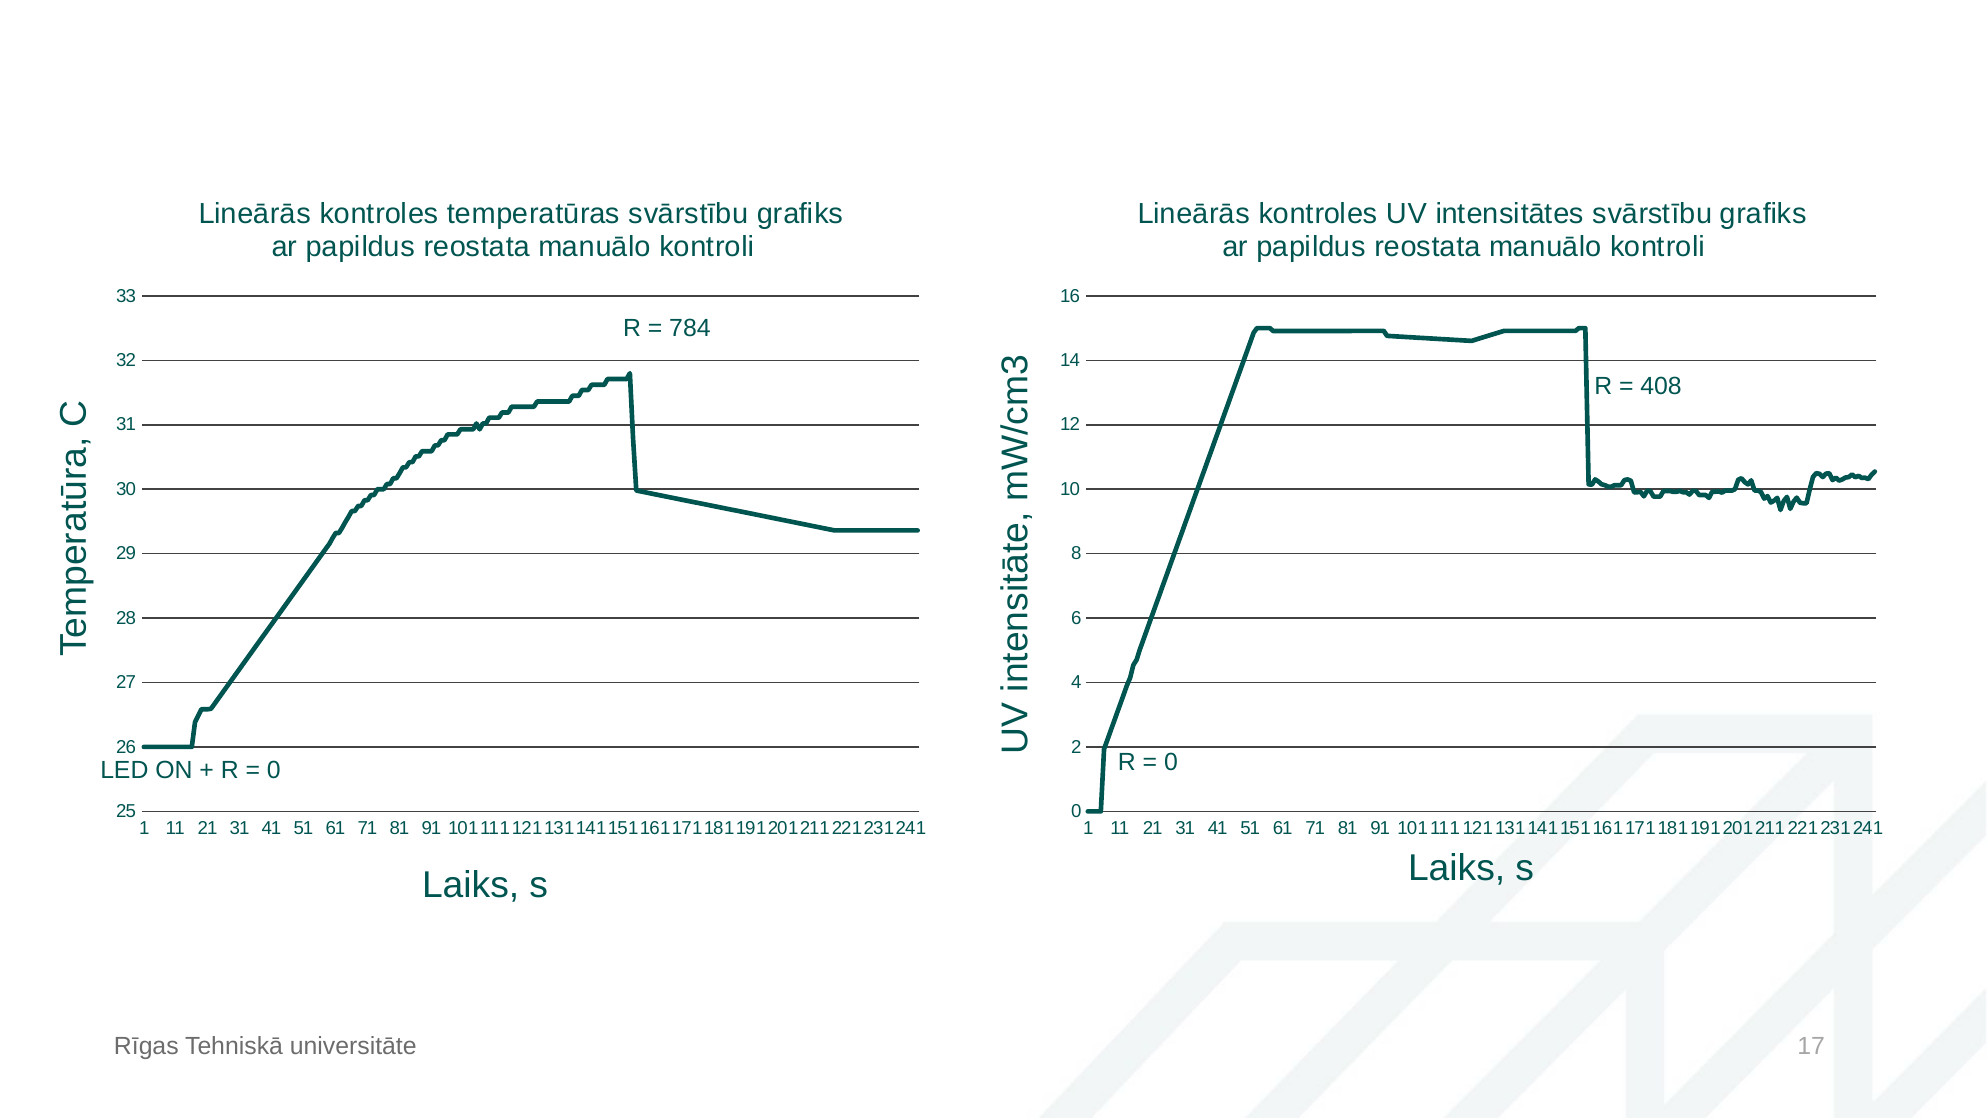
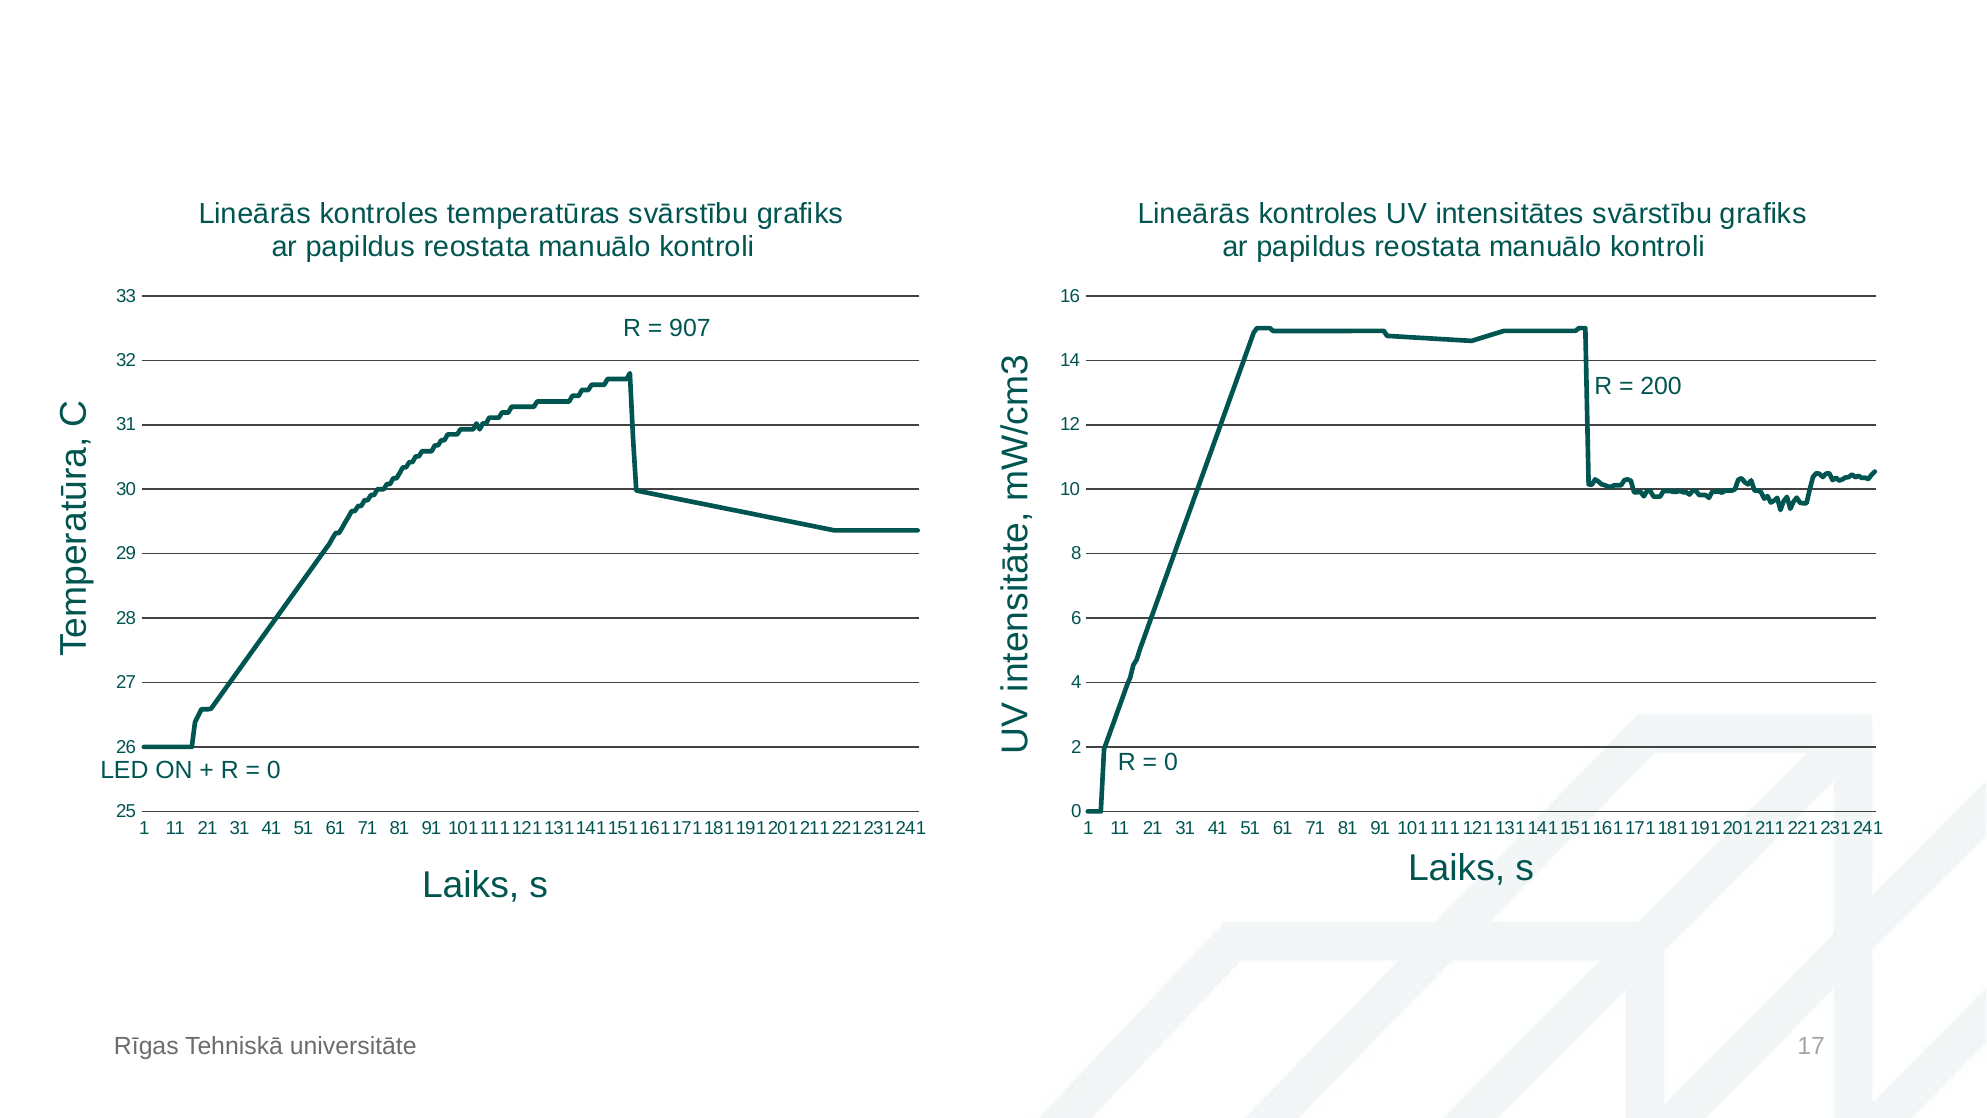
784: 784 -> 907
408: 408 -> 200
